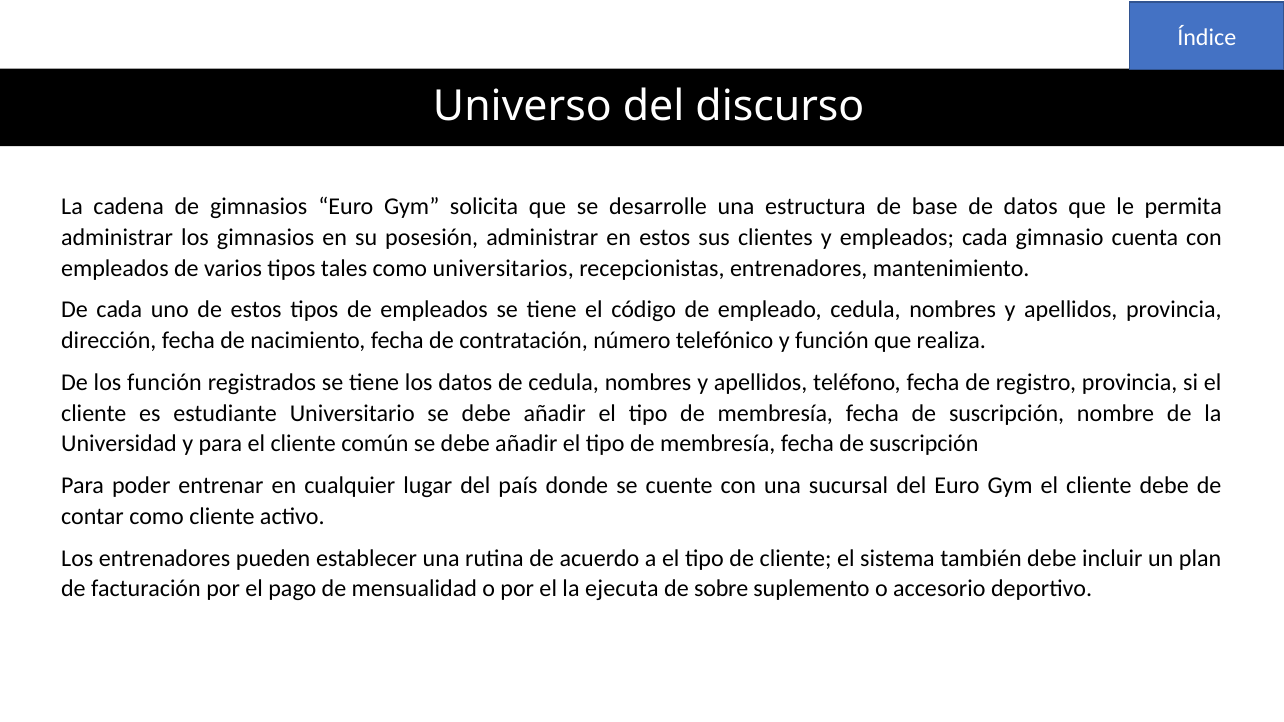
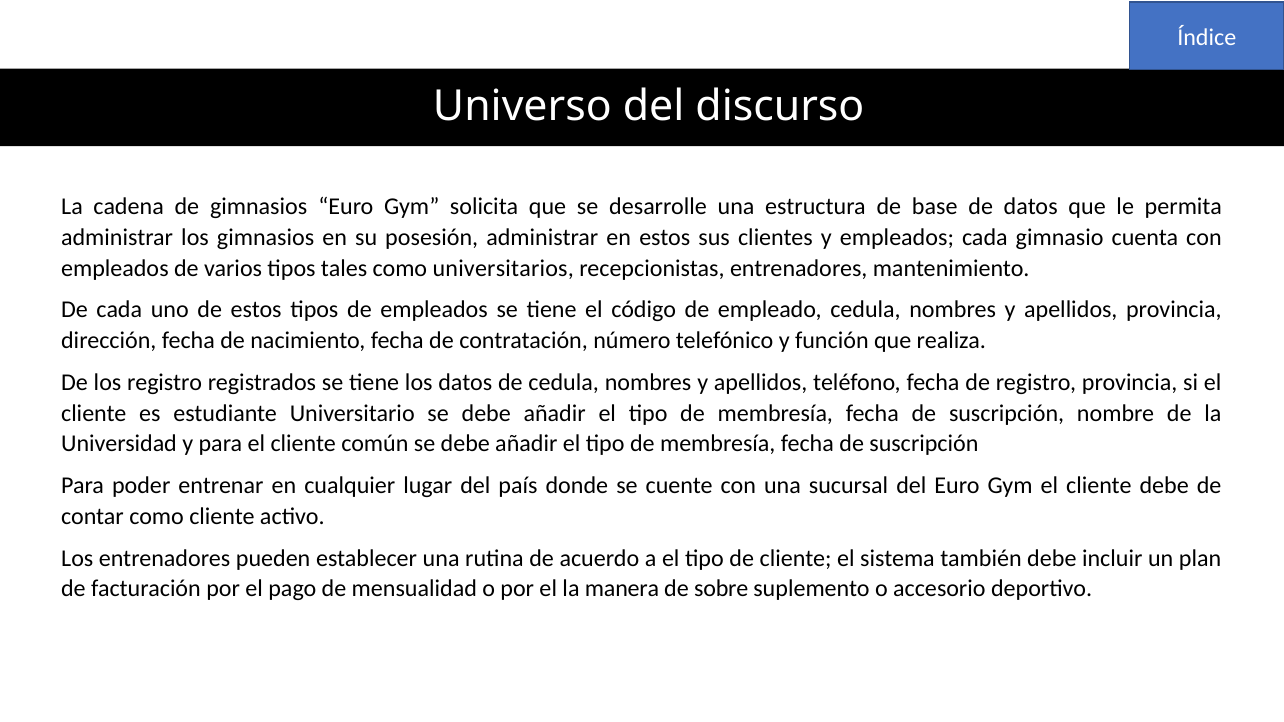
los función: función -> registro
ejecuta: ejecuta -> manera
